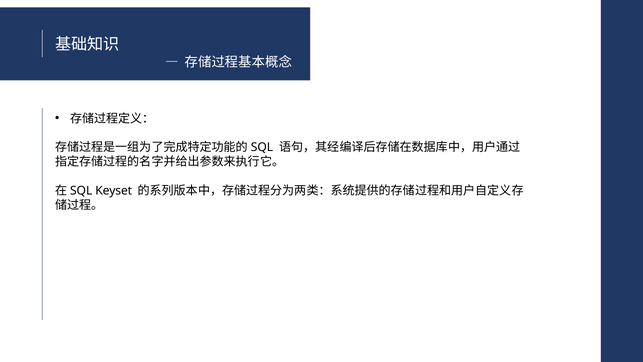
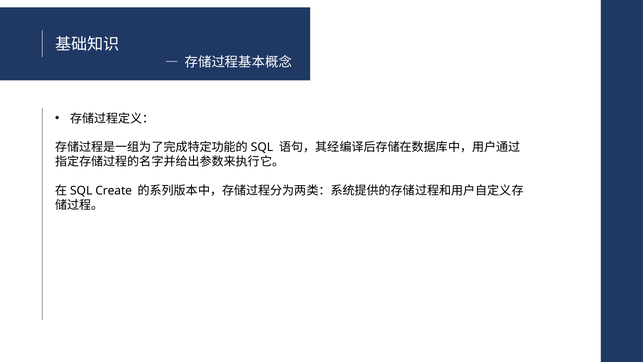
Keyset: Keyset -> Create
